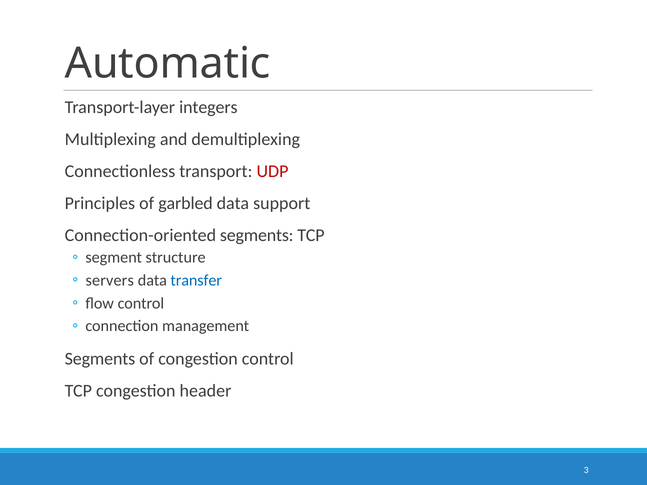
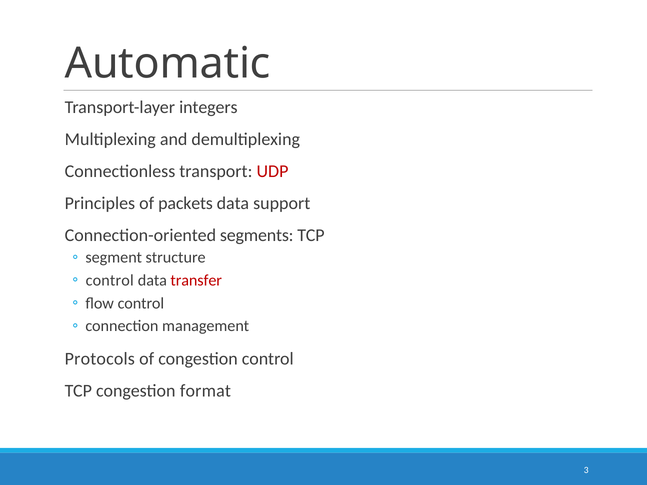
garbled: garbled -> packets
servers at (110, 281): servers -> control
transfer colour: blue -> red
Segments at (100, 359): Segments -> Protocols
header: header -> format
